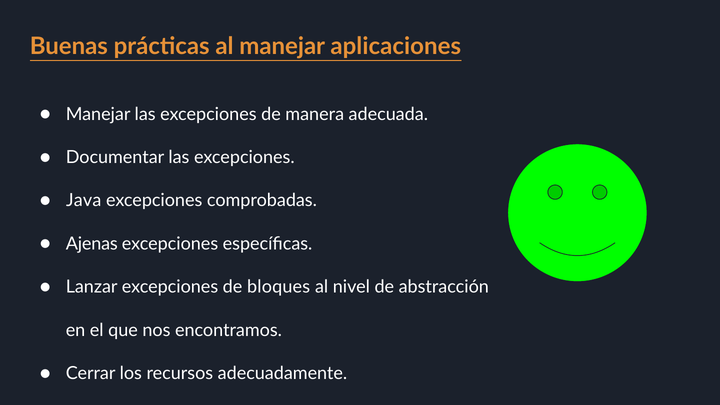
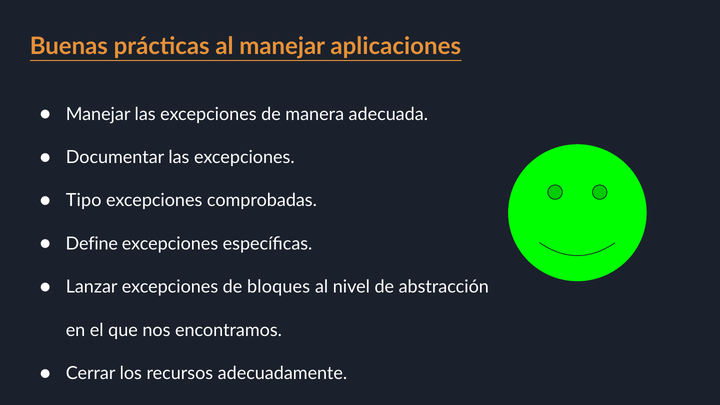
Java: Java -> Tipo
Ajenas: Ajenas -> Define
